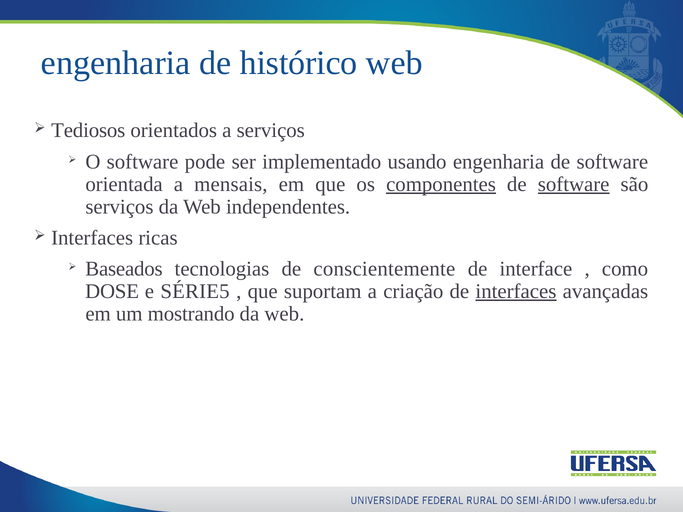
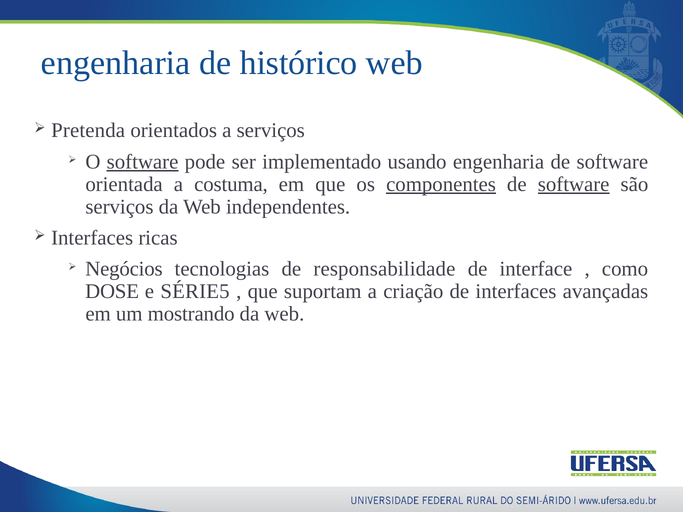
Tediosos: Tediosos -> Pretenda
software at (143, 162) underline: none -> present
mensais: mensais -> costuma
Baseados: Baseados -> Negócios
conscientemente: conscientemente -> responsabilidade
interfaces at (516, 292) underline: present -> none
